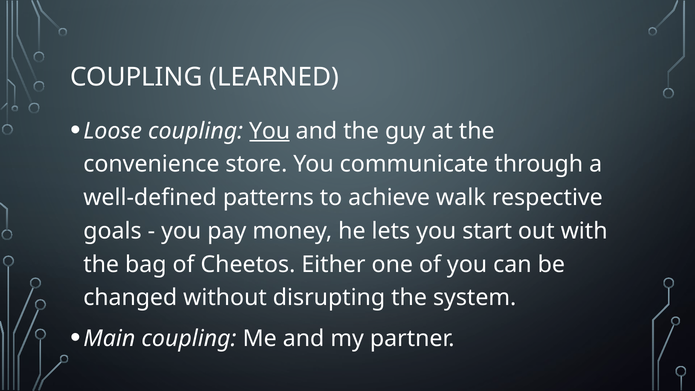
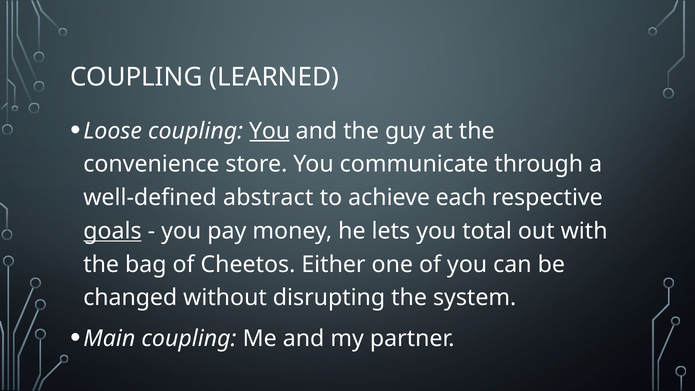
patterns: patterns -> abstract
walk: walk -> each
goals underline: none -> present
start: start -> total
